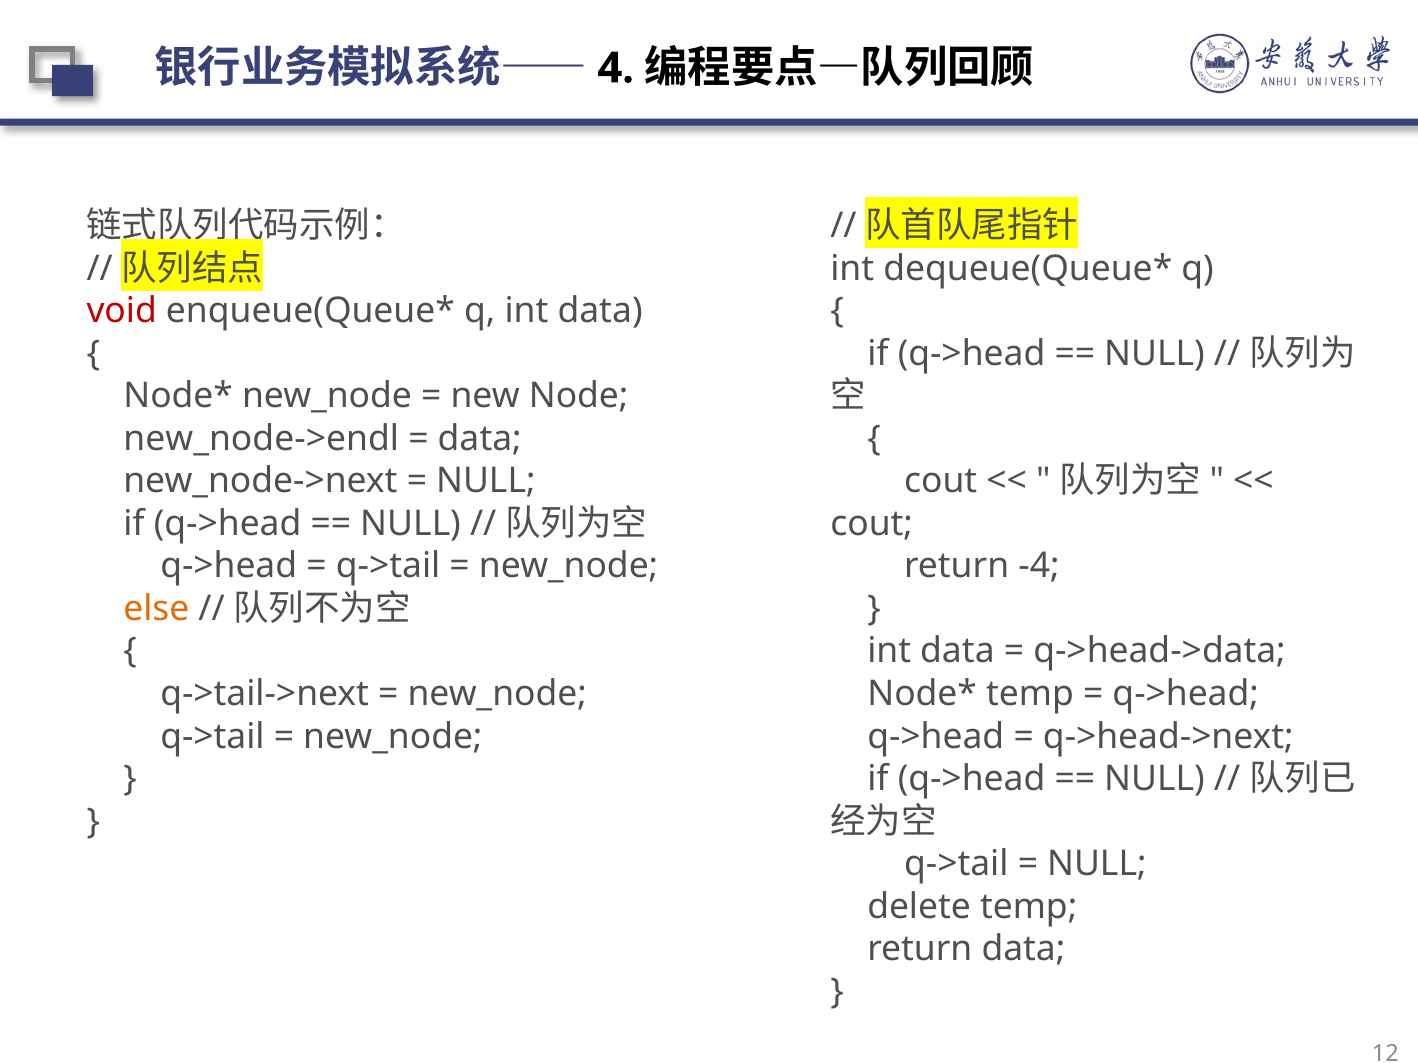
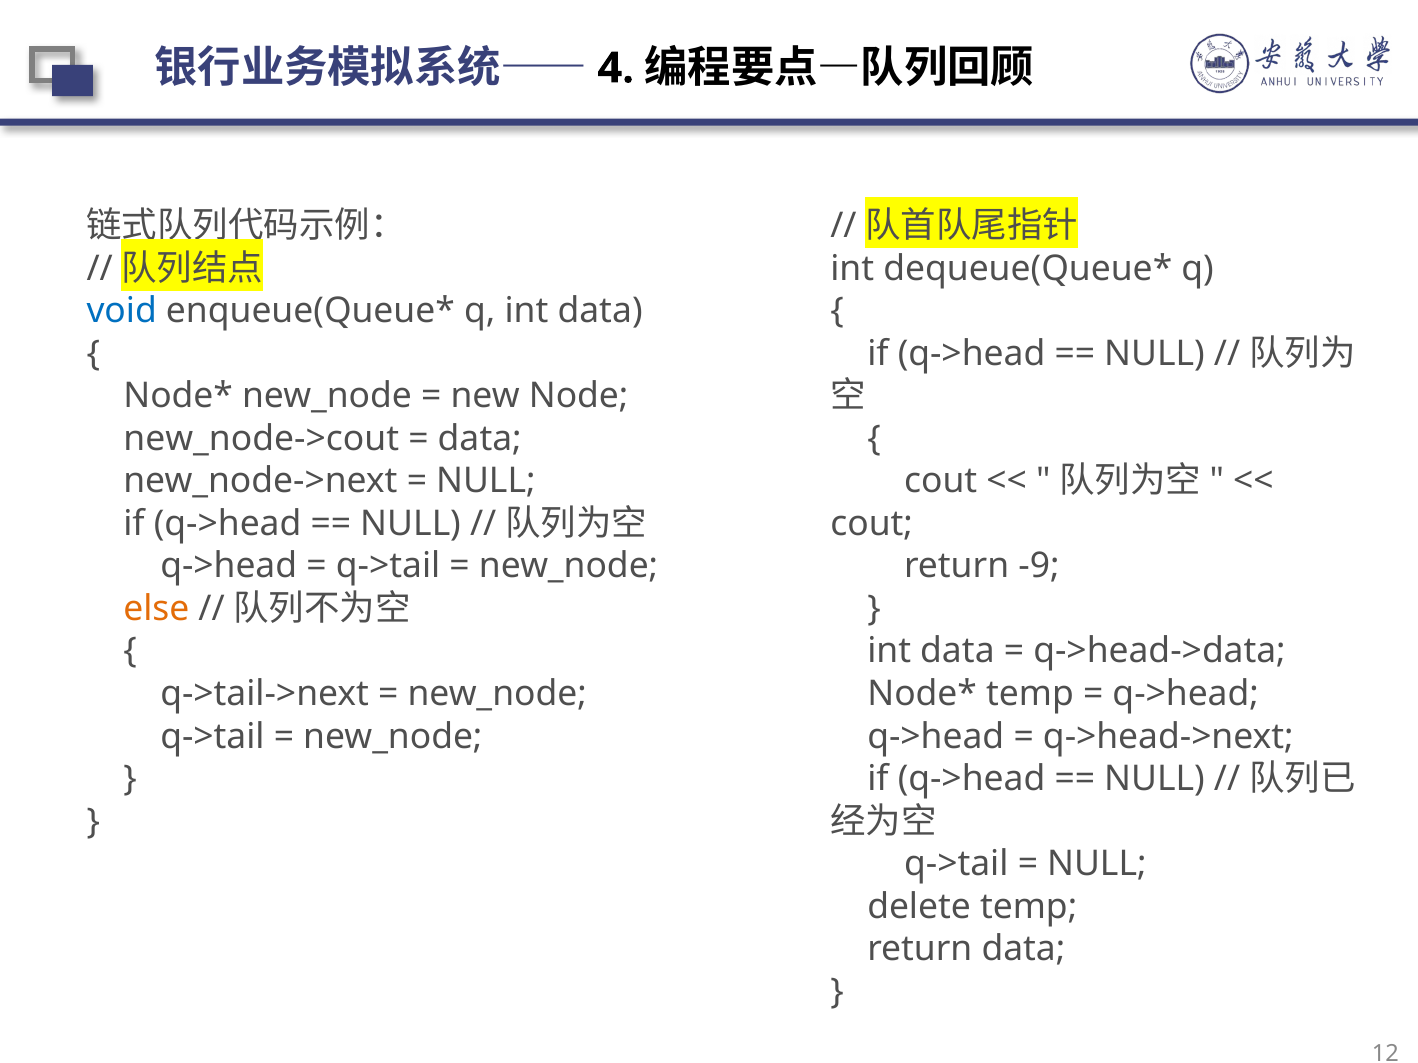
void colour: red -> blue
new_node->endl: new_node->endl -> new_node->cout
-4: -4 -> -9
